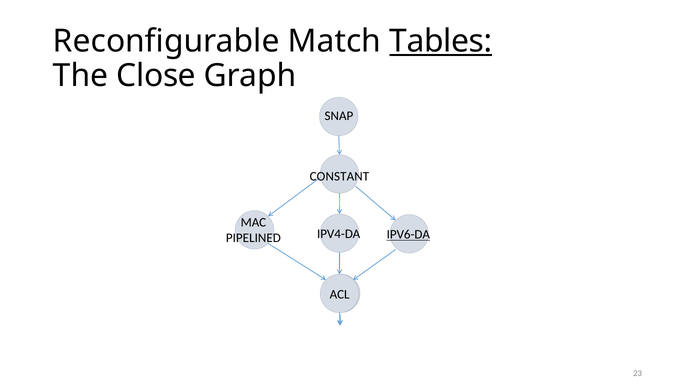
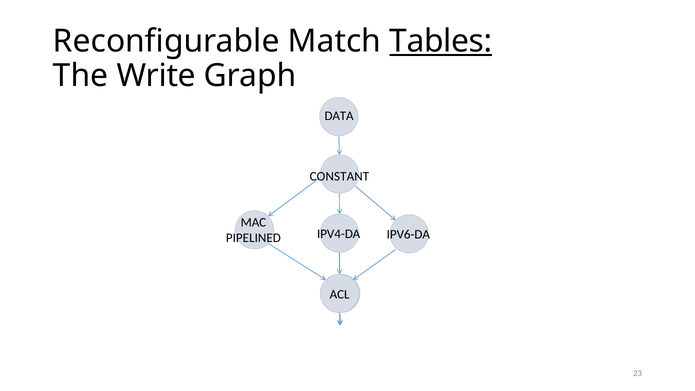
Close: Close -> Write
SNAP: SNAP -> DATA
IPV6-DA underline: present -> none
